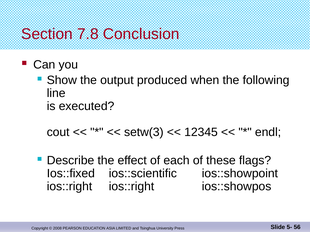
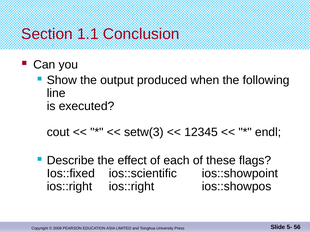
7.8: 7.8 -> 1.1
